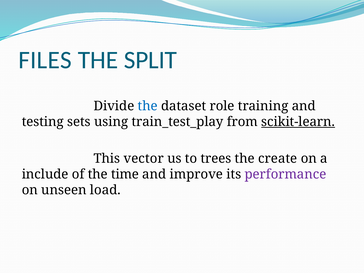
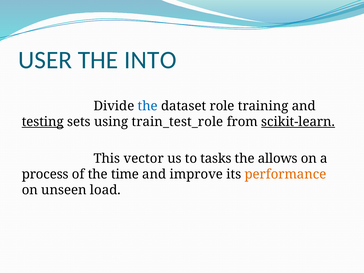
FILES: FILES -> USER
SPLIT: SPLIT -> INTO
testing underline: none -> present
train_test_play: train_test_play -> train_test_role
trees: trees -> tasks
create: create -> allows
include: include -> process
performance colour: purple -> orange
